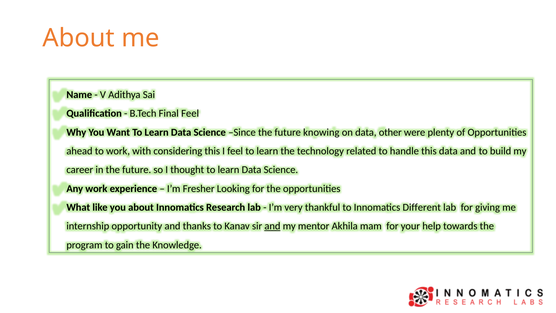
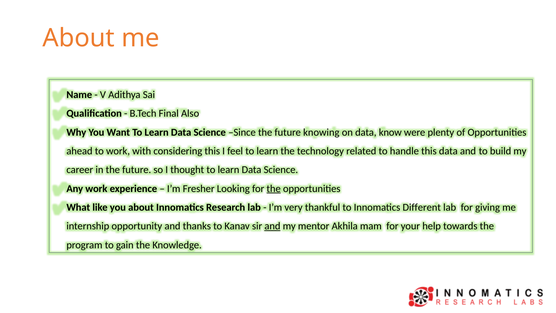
Final Feel: Feel -> Also
other: other -> know
the at (274, 188) underline: none -> present
